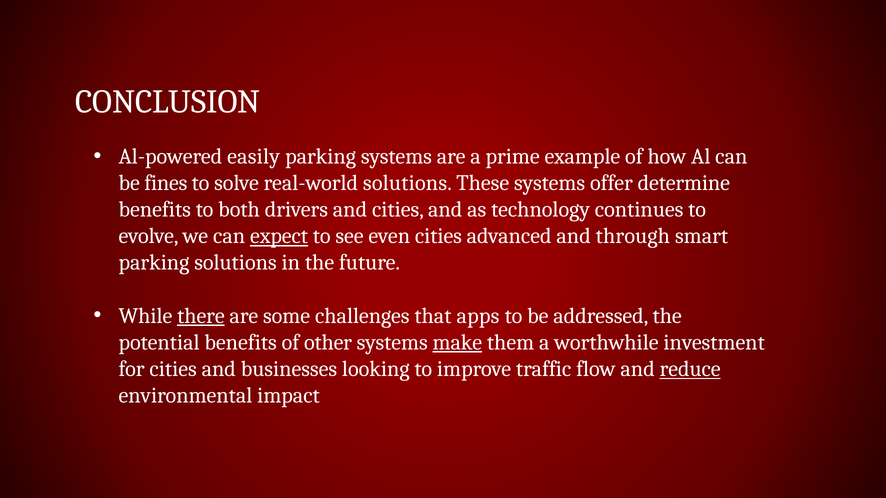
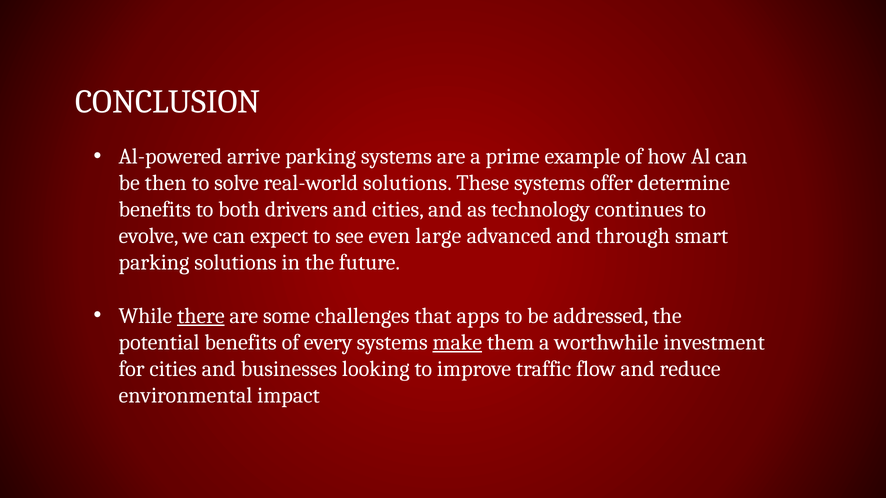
easily: easily -> arrive
fines: fines -> then
expect underline: present -> none
even cities: cities -> large
other: other -> every
reduce underline: present -> none
